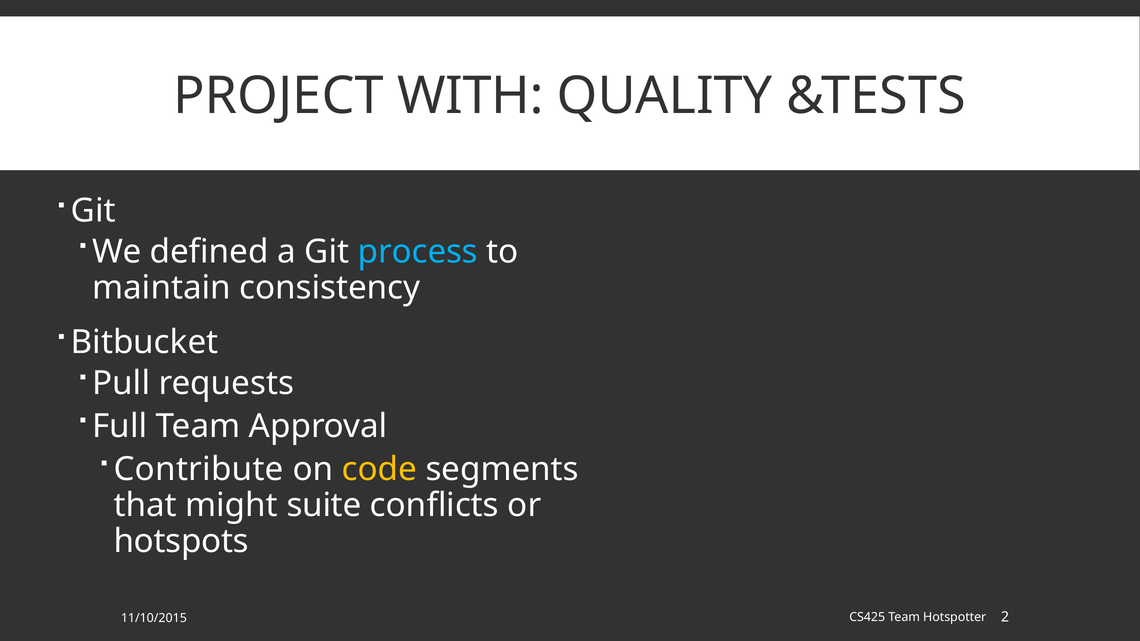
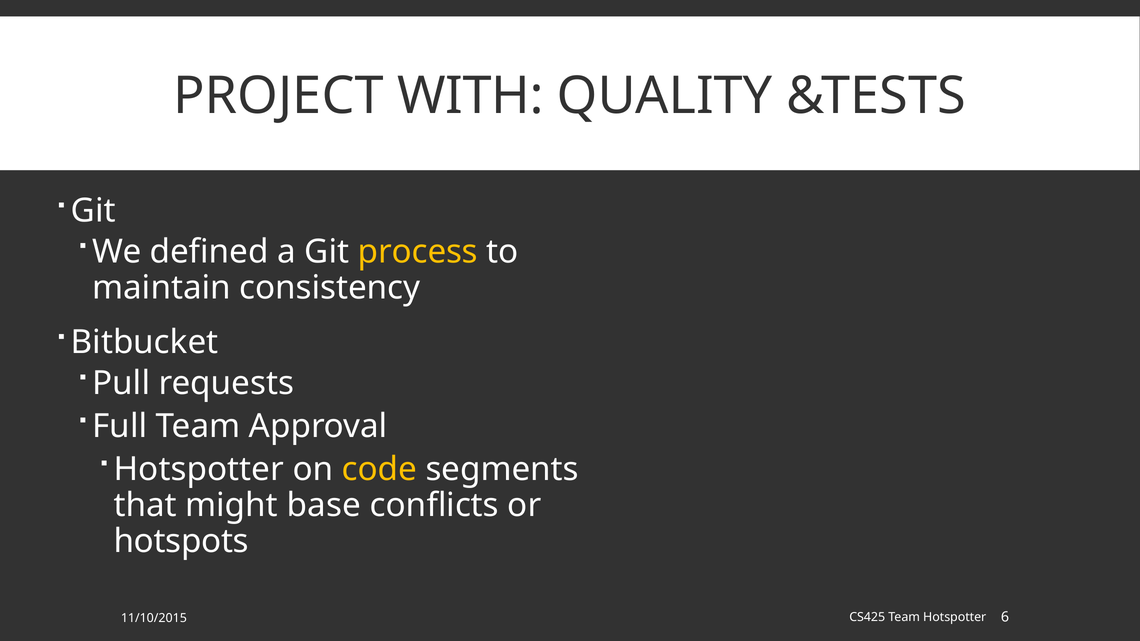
process colour: light blue -> yellow
Contribute at (199, 470): Contribute -> Hotspotter
suite: suite -> base
2: 2 -> 6
